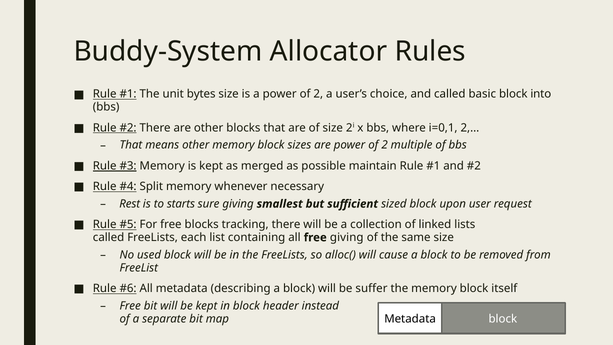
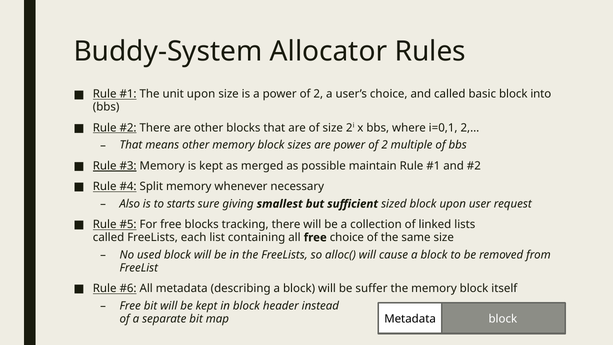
unit bytes: bytes -> upon
Rest: Rest -> Also
free giving: giving -> choice
